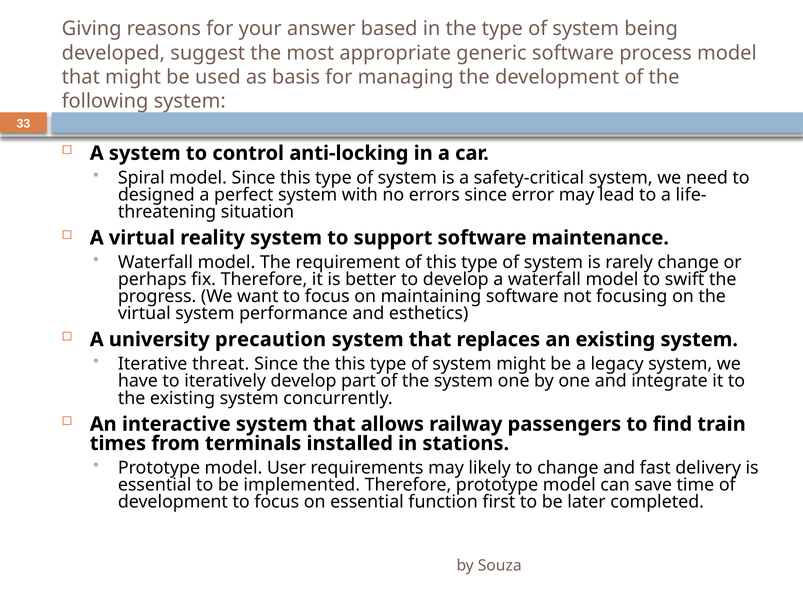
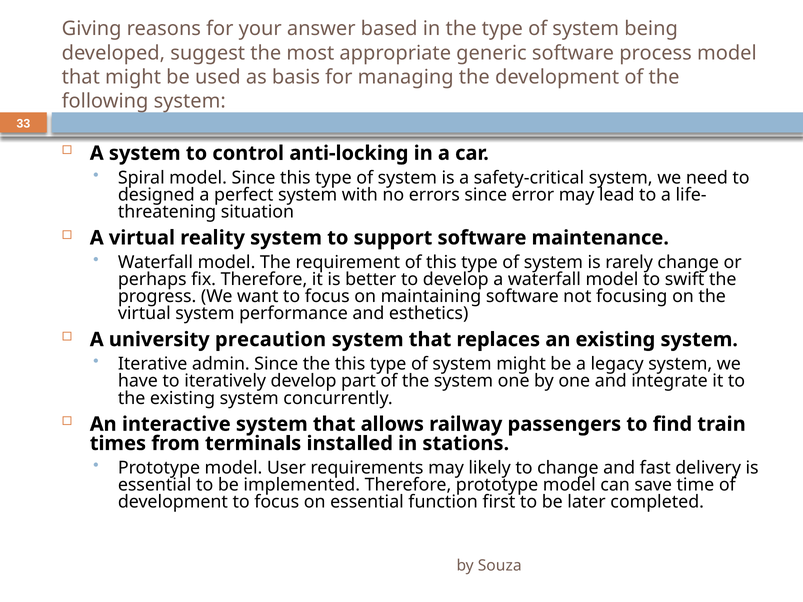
threat: threat -> admin
